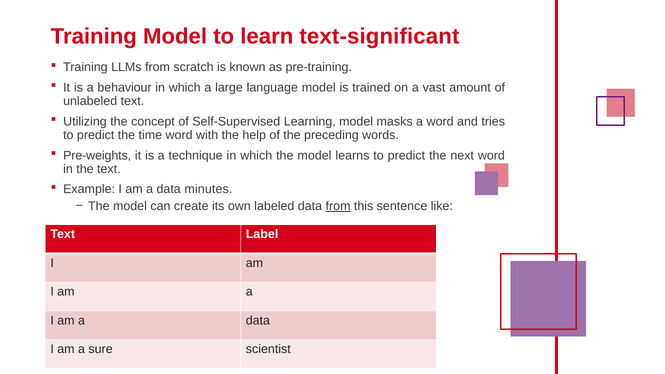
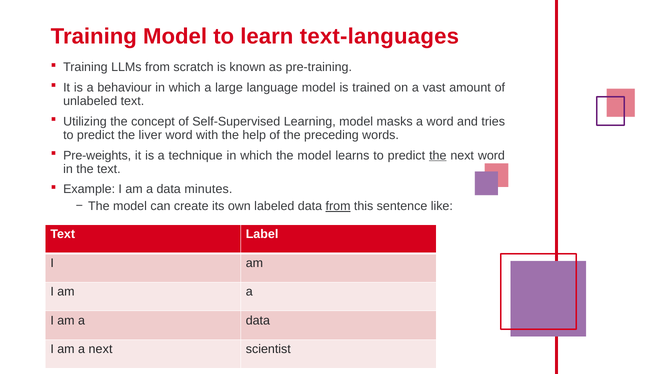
text-significant: text-significant -> text-languages
time: time -> liver
the at (438, 155) underline: none -> present
a sure: sure -> next
